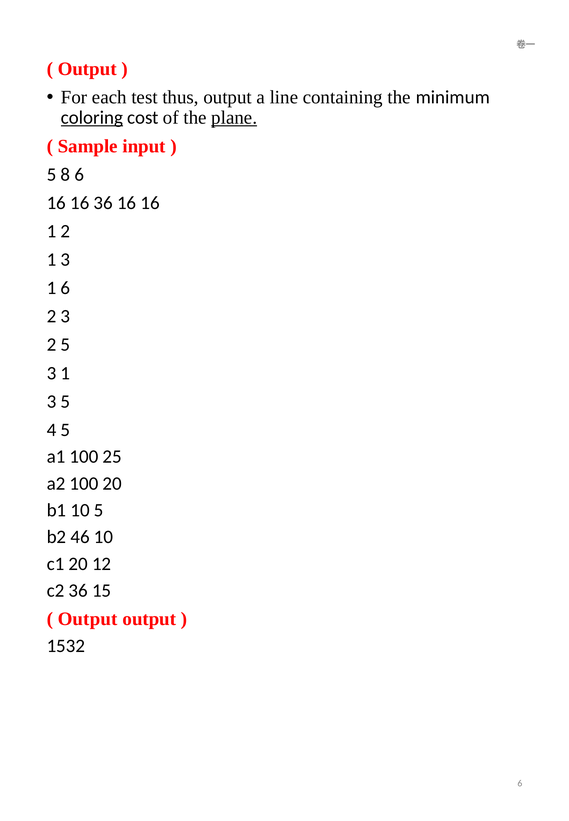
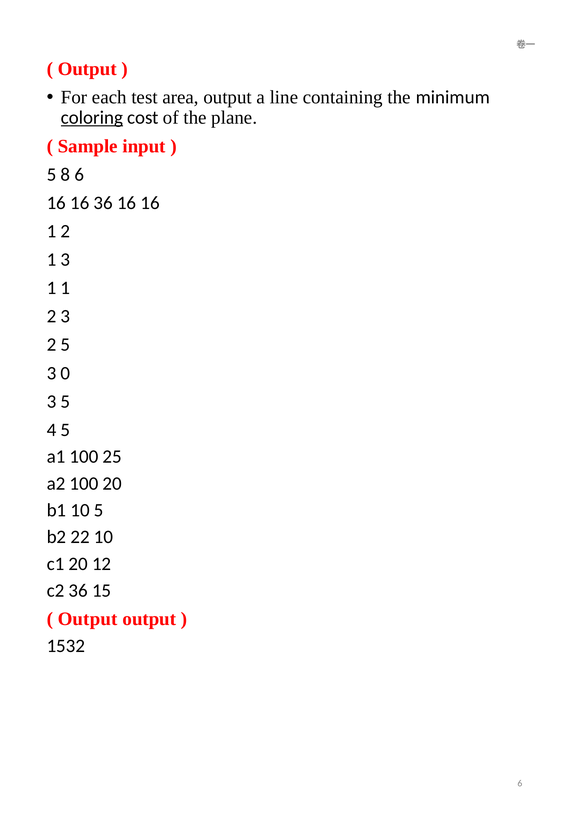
thus: thus -> area
plane underline: present -> none
1 6: 6 -> 1
1 at (65, 374): 1 -> 0
46: 46 -> 22
